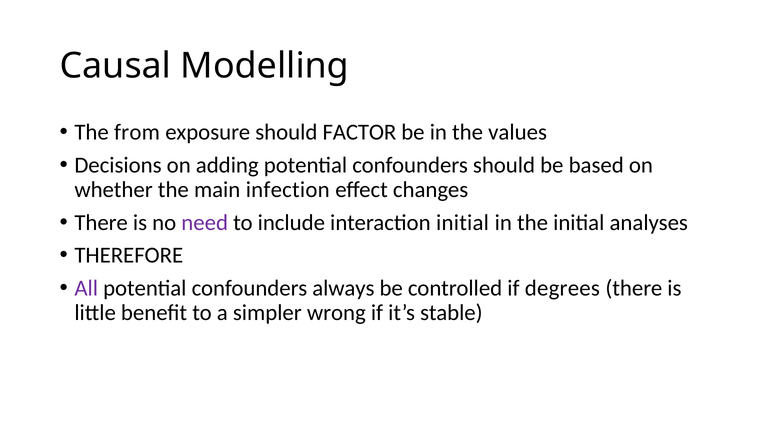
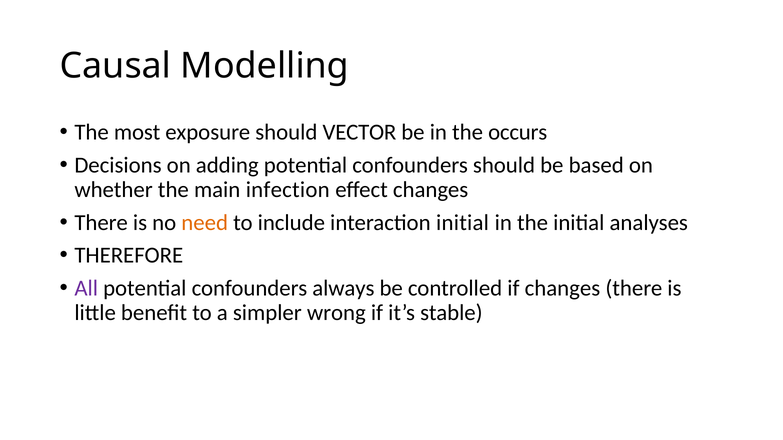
from: from -> most
FACTOR: FACTOR -> VECTOR
values: values -> occurs
need colour: purple -> orange
if degrees: degrees -> changes
